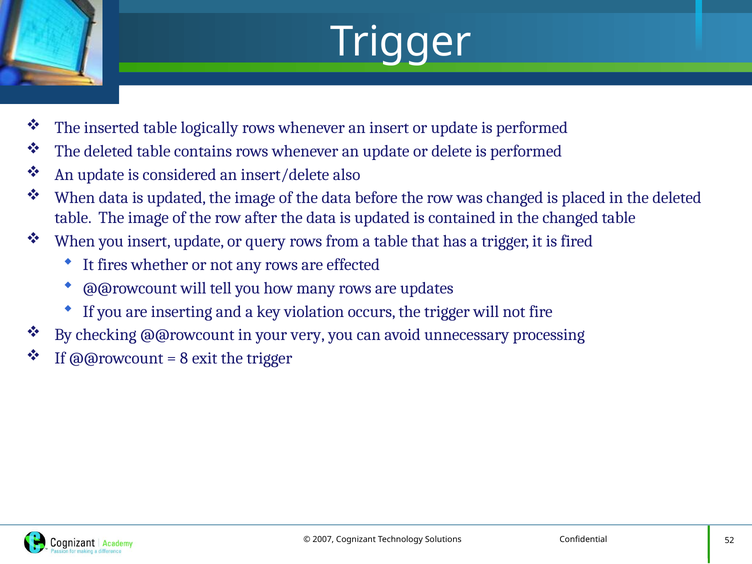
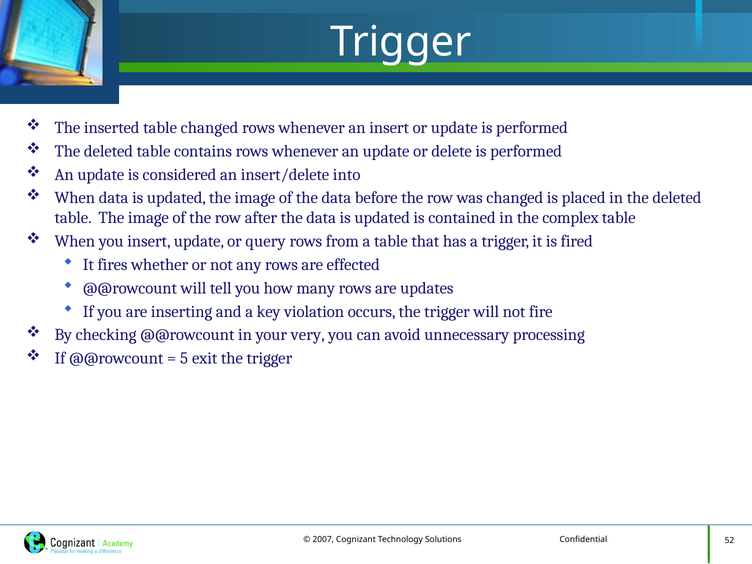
table logically: logically -> changed
also: also -> into
the changed: changed -> complex
8: 8 -> 5
